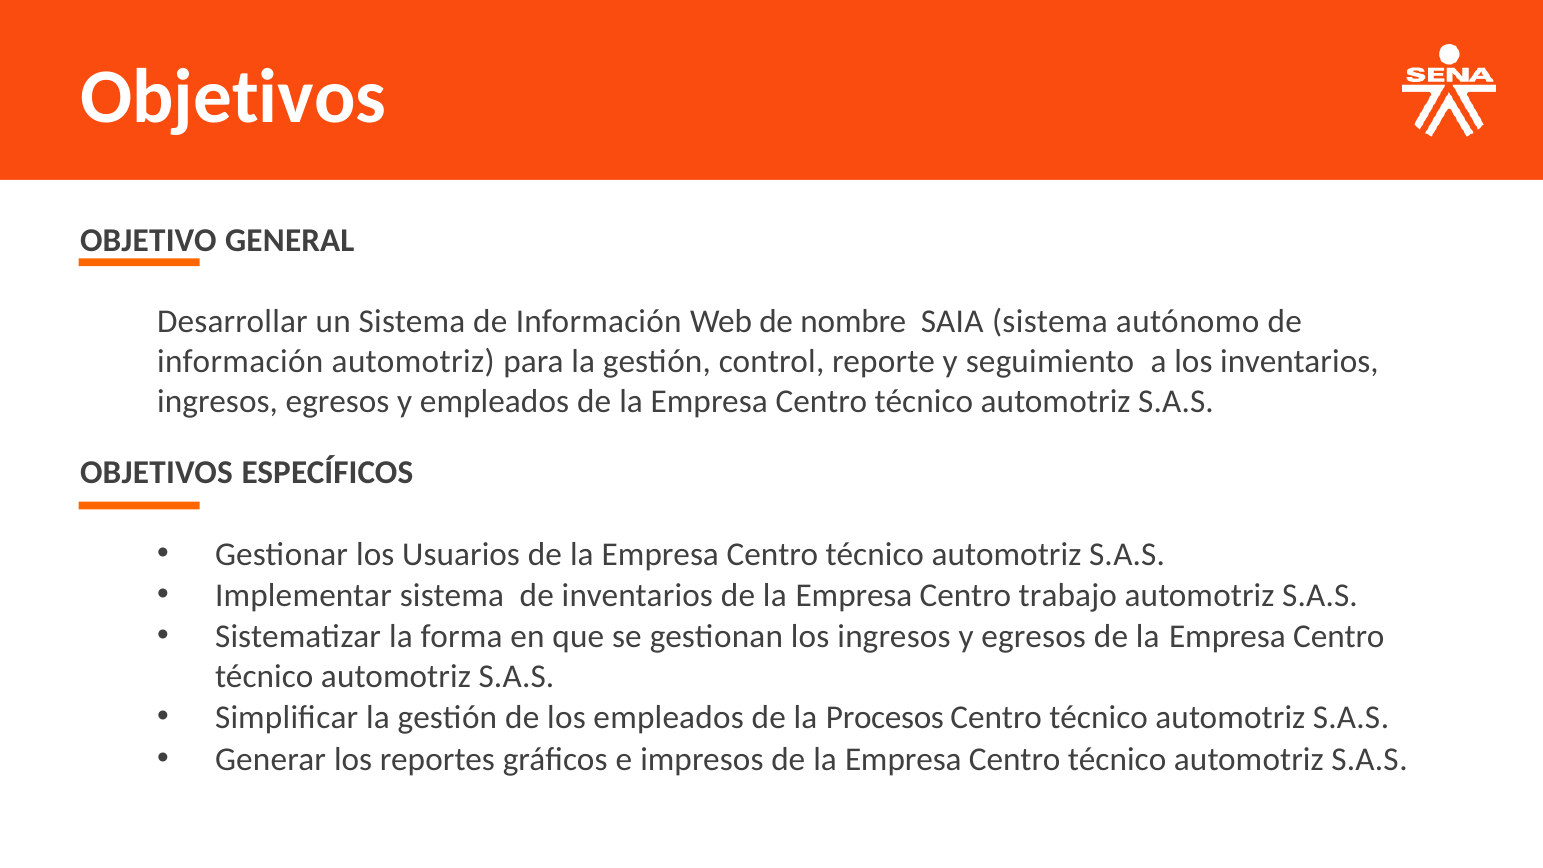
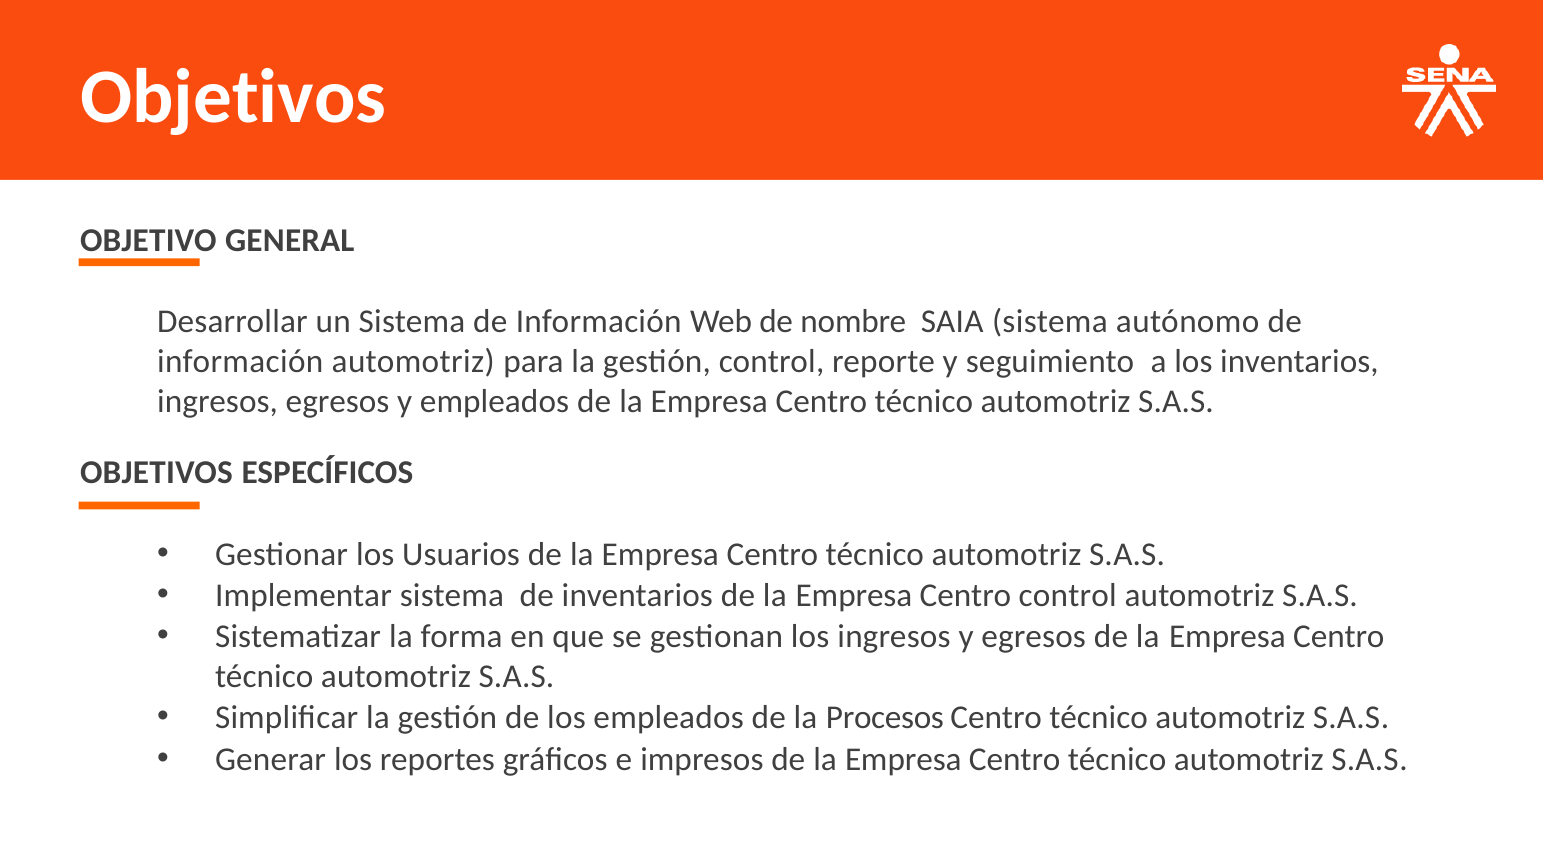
Centro trabajo: trabajo -> control
